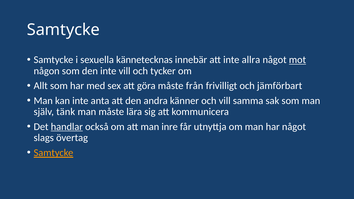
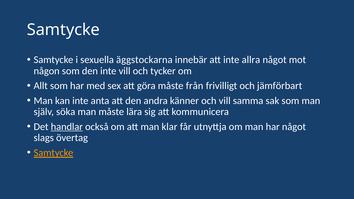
kännetecknas: kännetecknas -> äggstockarna
mot underline: present -> none
tänk: tänk -> söka
inre: inre -> klar
